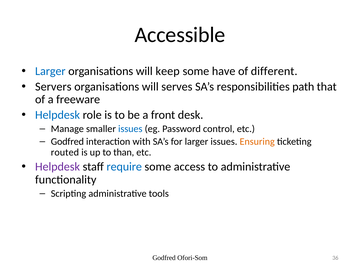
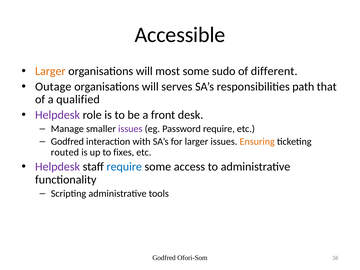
Larger at (50, 71) colour: blue -> orange
keep: keep -> most
have: have -> sudo
Servers: Servers -> Outage
freeware: freeware -> qualified
Helpdesk at (58, 115) colour: blue -> purple
issues at (130, 129) colour: blue -> purple
Password control: control -> require
than: than -> fixes
